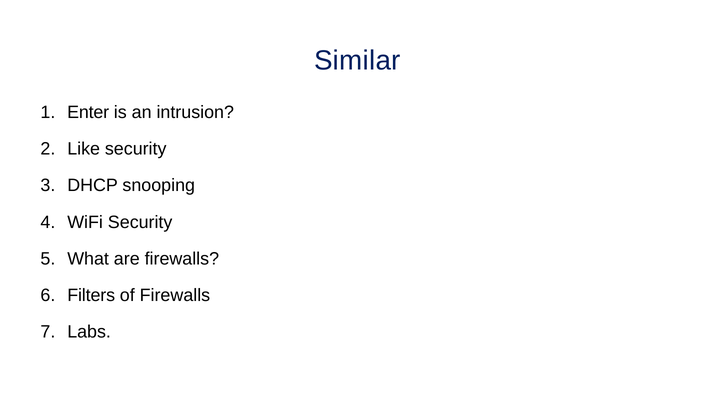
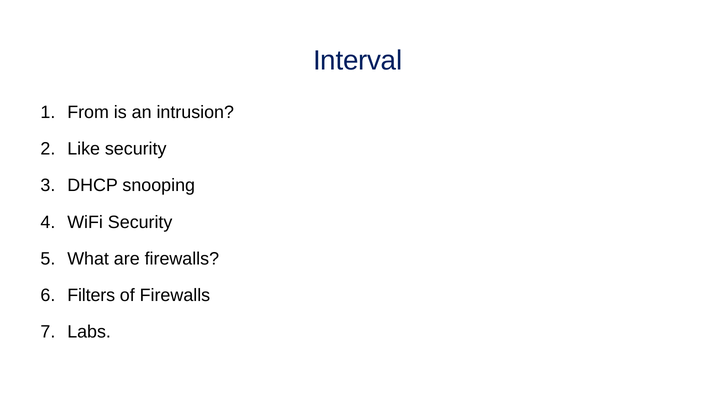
Similar: Similar -> Interval
Enter: Enter -> From
